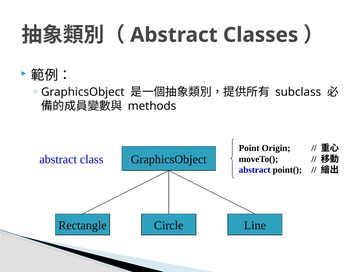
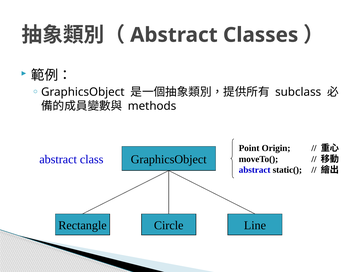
point(: point( -> static(
